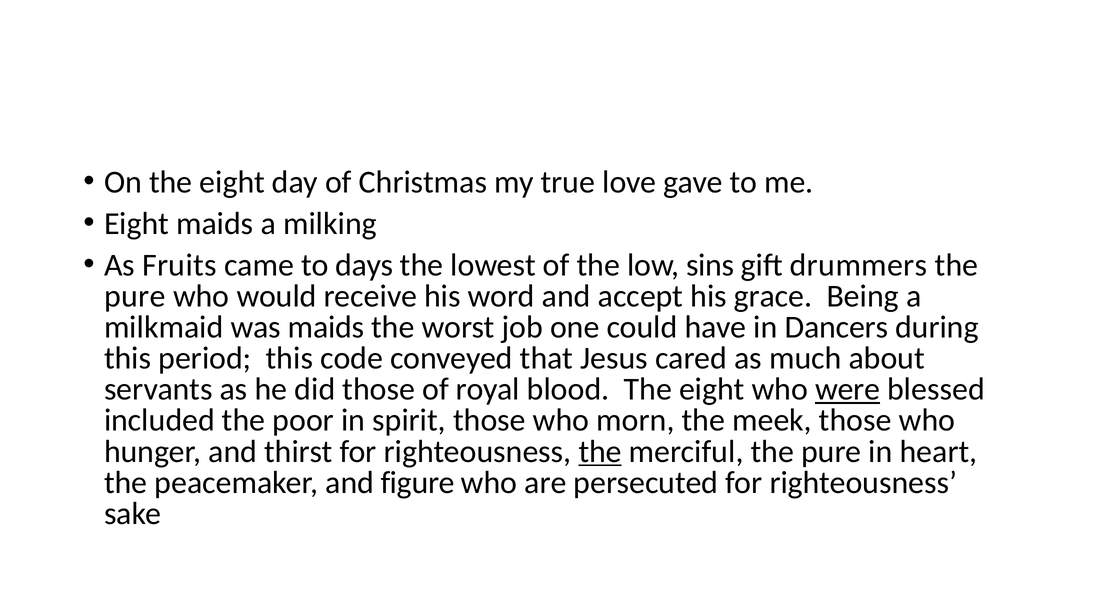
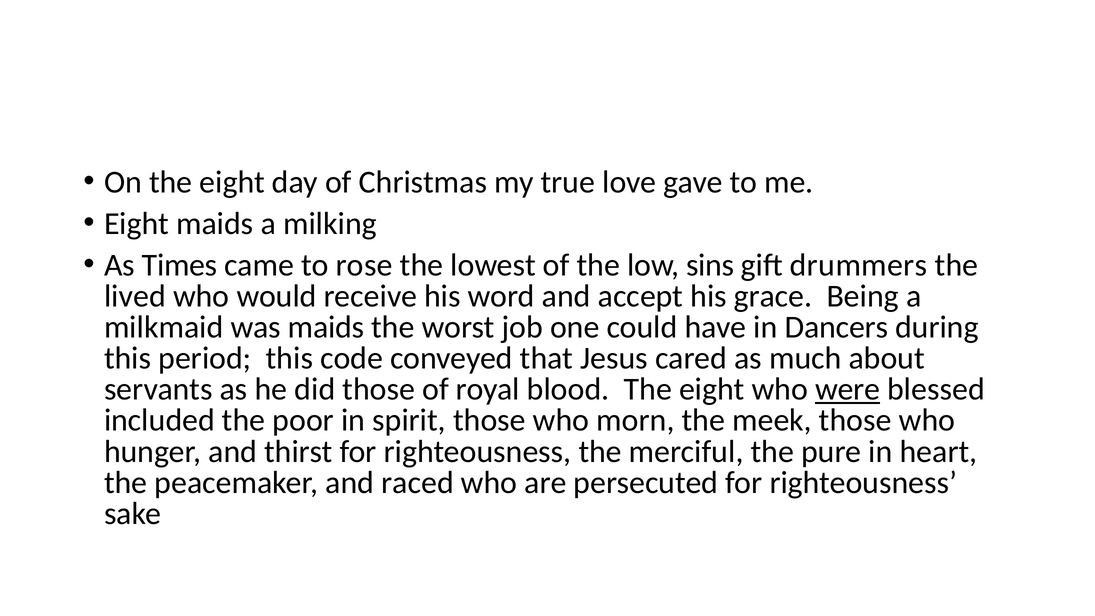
Fruits: Fruits -> Times
days: days -> rose
pure at (135, 296): pure -> lived
the at (600, 451) underline: present -> none
figure: figure -> raced
